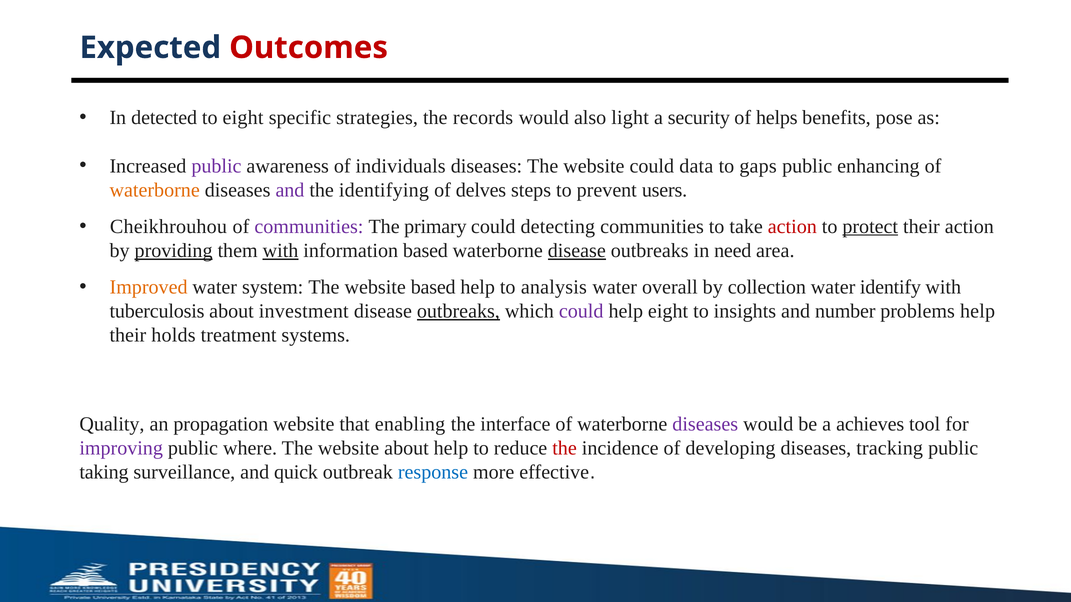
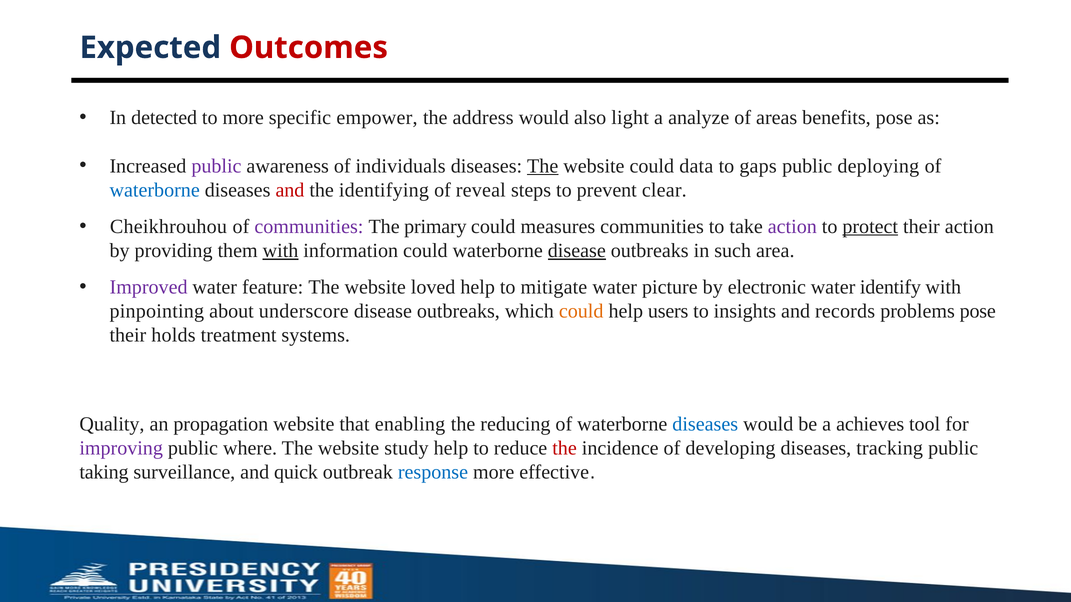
to eight: eight -> more
strategies: strategies -> empower
records: records -> address
security: security -> analyze
helps: helps -> areas
The at (543, 166) underline: none -> present
enhancing: enhancing -> deploying
waterborne at (155, 190) colour: orange -> blue
and at (290, 190) colour: purple -> red
delves: delves -> reveal
users: users -> clear
detecting: detecting -> measures
action at (792, 227) colour: red -> purple
providing underline: present -> none
information based: based -> could
need: need -> such
Improved colour: orange -> purple
system: system -> feature
website based: based -> loved
analysis: analysis -> mitigate
overall: overall -> picture
collection: collection -> electronic
tuberculosis: tuberculosis -> pinpointing
investment: investment -> underscore
outbreaks at (458, 311) underline: present -> none
could at (581, 311) colour: purple -> orange
help eight: eight -> users
number: number -> records
problems help: help -> pose
interface: interface -> reducing
diseases at (705, 424) colour: purple -> blue
website about: about -> study
